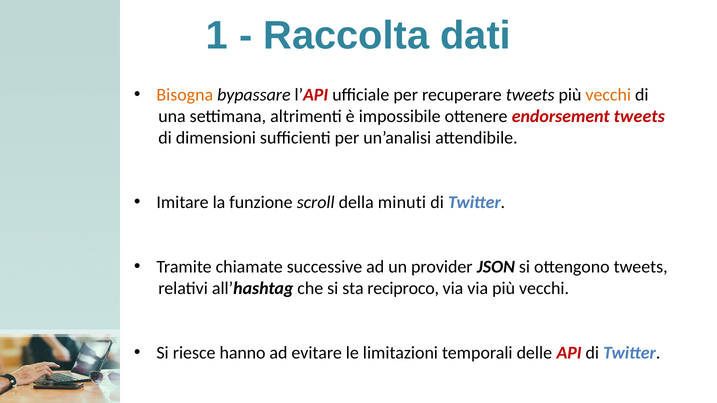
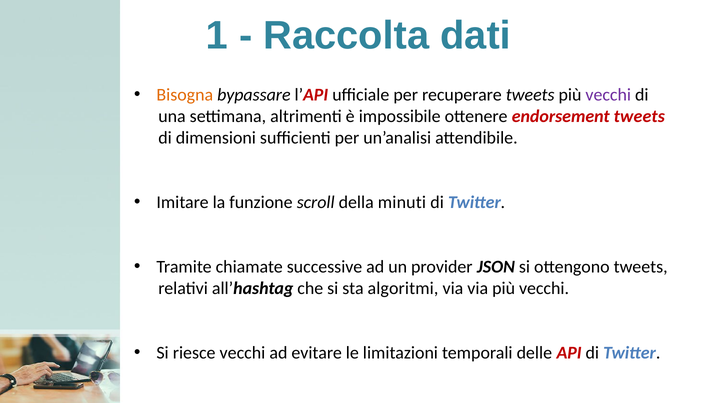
vecchi at (608, 95) colour: orange -> purple
reciproco: reciproco -> algoritmi
riesce hanno: hanno -> vecchi
